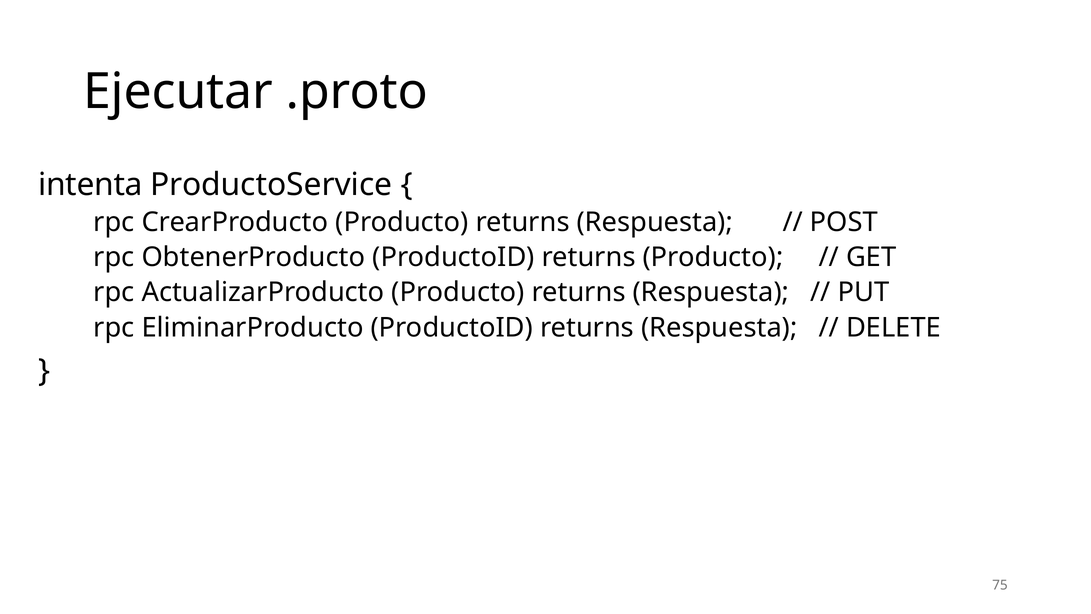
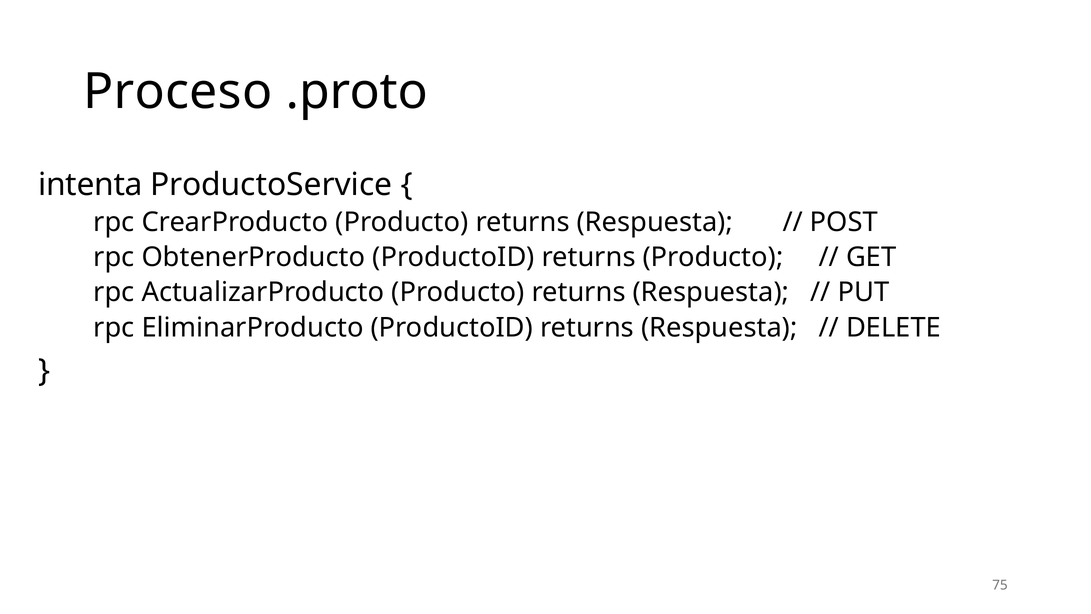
Ejecutar: Ejecutar -> Proceso
